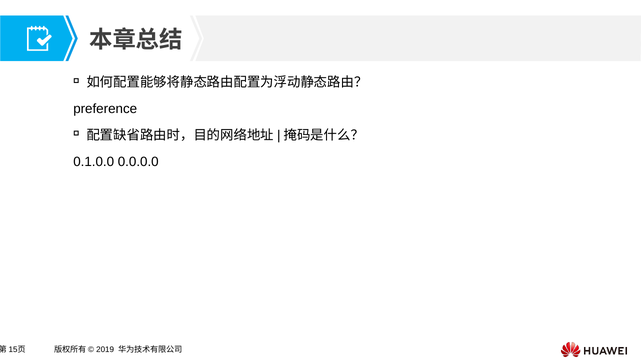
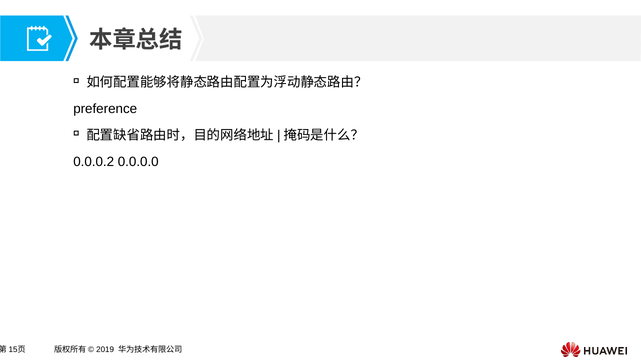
0.1.0.0: 0.1.0.0 -> 0.0.0.2
